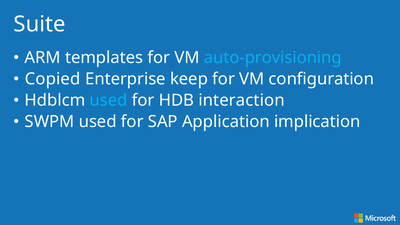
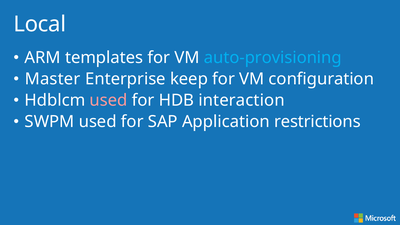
Suite: Suite -> Local
Copied: Copied -> Master
used at (109, 100) colour: light blue -> pink
implication: implication -> restrictions
